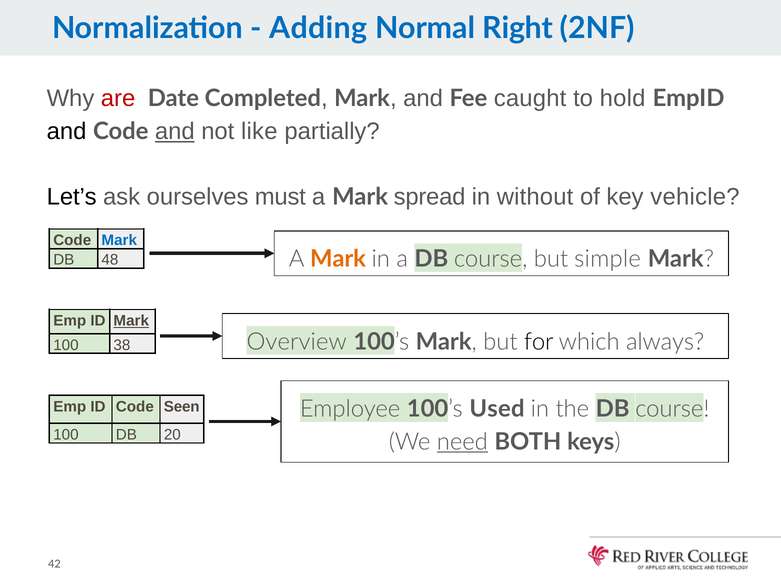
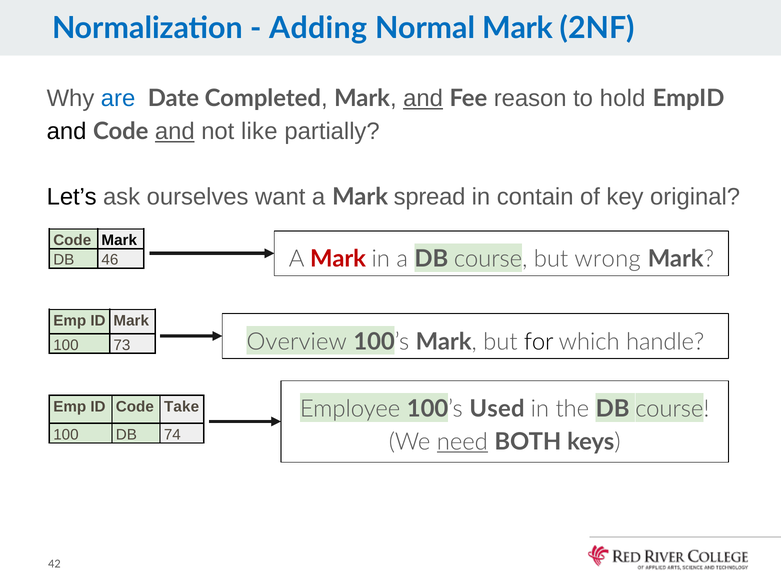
Normal Right: Right -> Mark
are colour: red -> blue
and at (423, 98) underline: none -> present
caught: caught -> reason
must: must -> want
without: without -> contain
vehicle: vehicle -> original
Mark at (119, 240) colour: blue -> black
Mark at (338, 259) colour: orange -> red
simple: simple -> wrong
48: 48 -> 46
Mark at (131, 321) underline: present -> none
always: always -> handle
38: 38 -> 73
Seen: Seen -> Take
20: 20 -> 74
